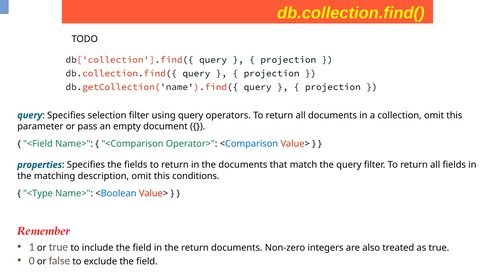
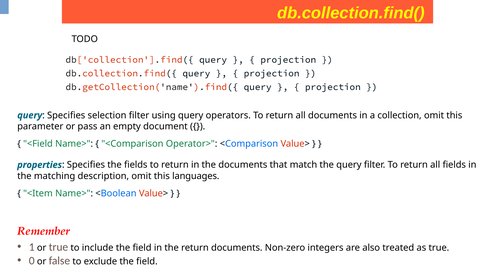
conditions: conditions -> languages
<Type: <Type -> <Item
